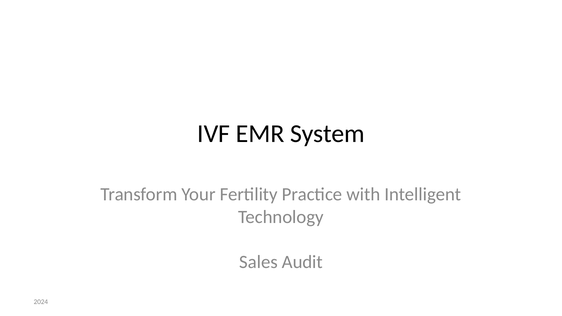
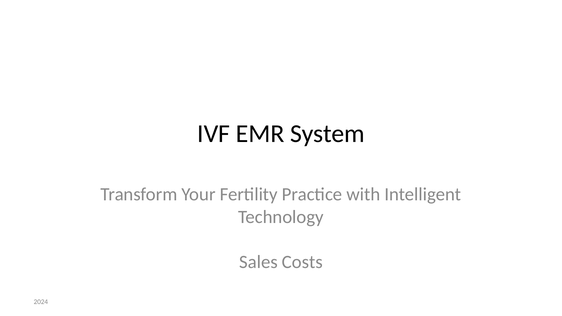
Audit: Audit -> Costs
